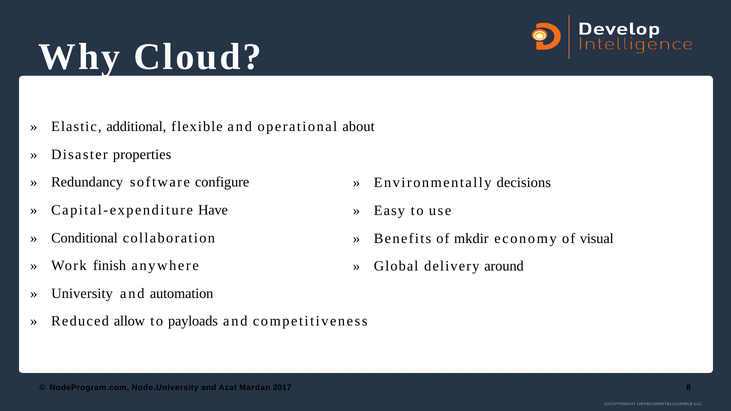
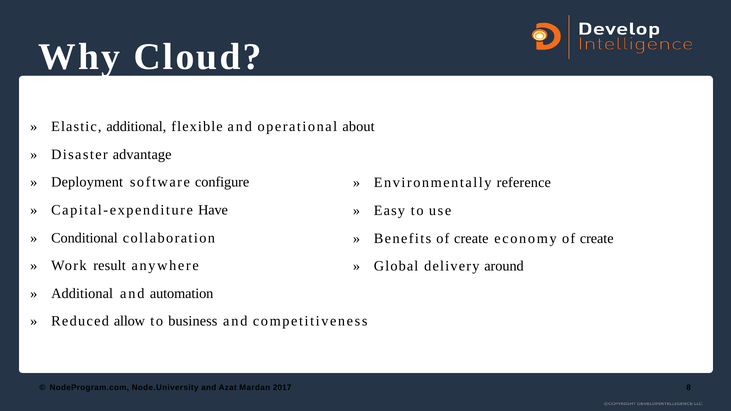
properties: properties -> advantage
Redundancy: Redundancy -> Deployment
decisions: decisions -> reference
Benefits of mkdir: mkdir -> create
economy of visual: visual -> create
finish: finish -> result
University at (82, 294): University -> Additional
payloads: payloads -> business
